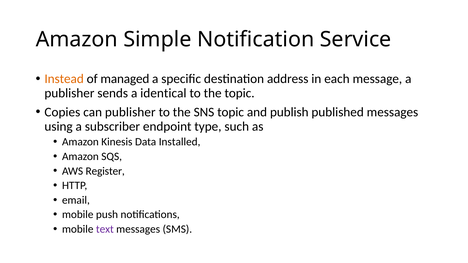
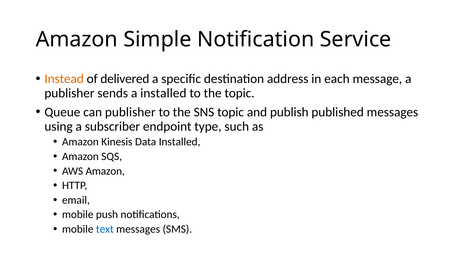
managed: managed -> delivered
a identical: identical -> installed
Copies: Copies -> Queue
AWS Register: Register -> Amazon
text colour: purple -> blue
